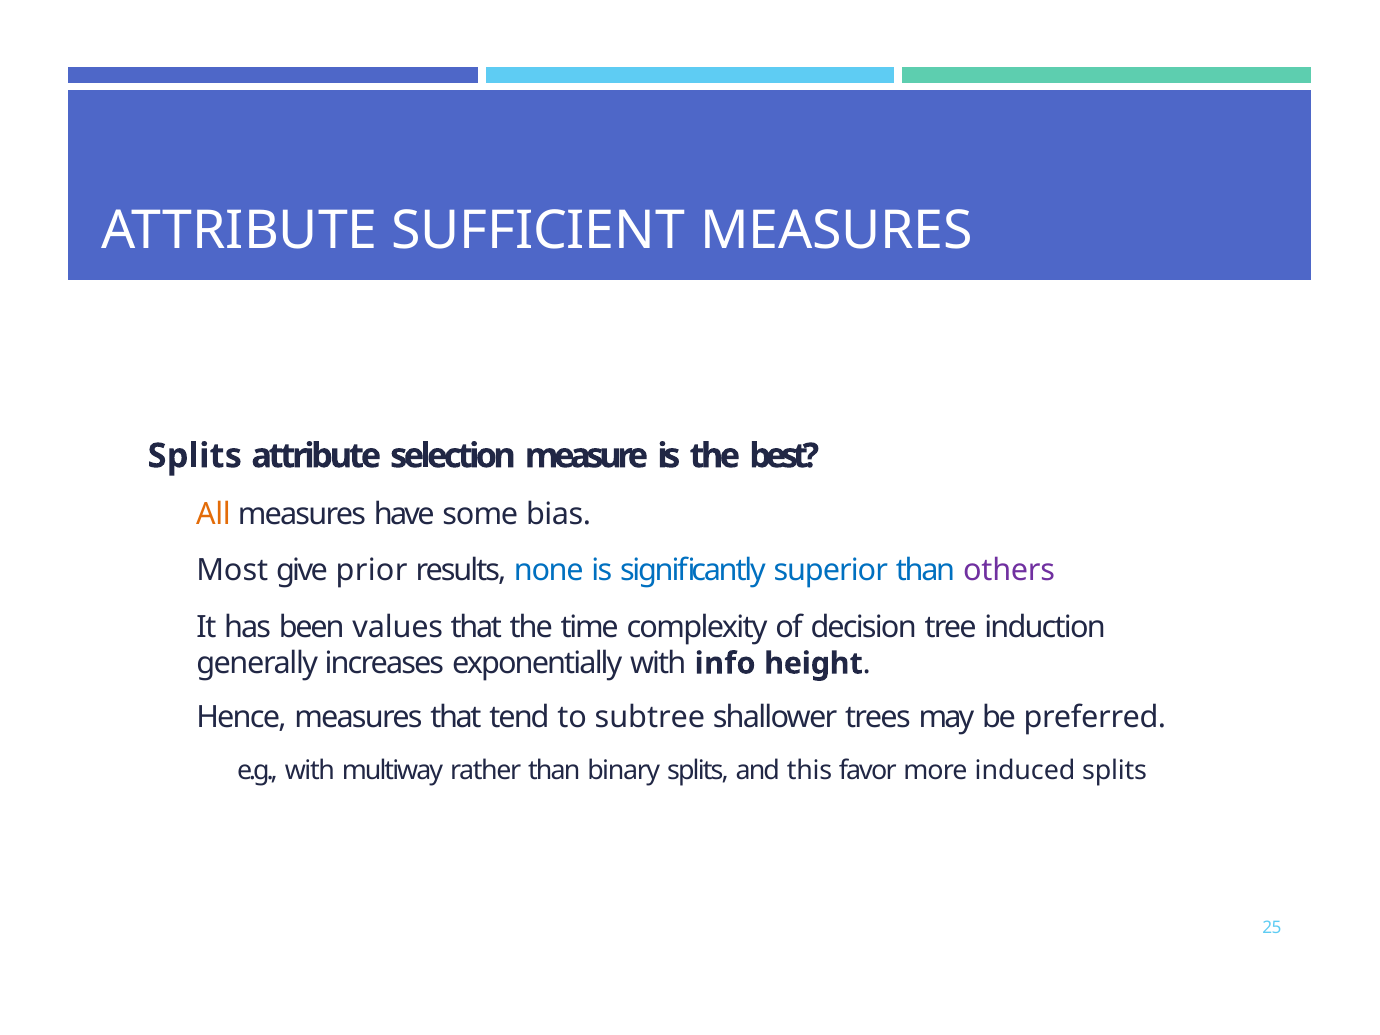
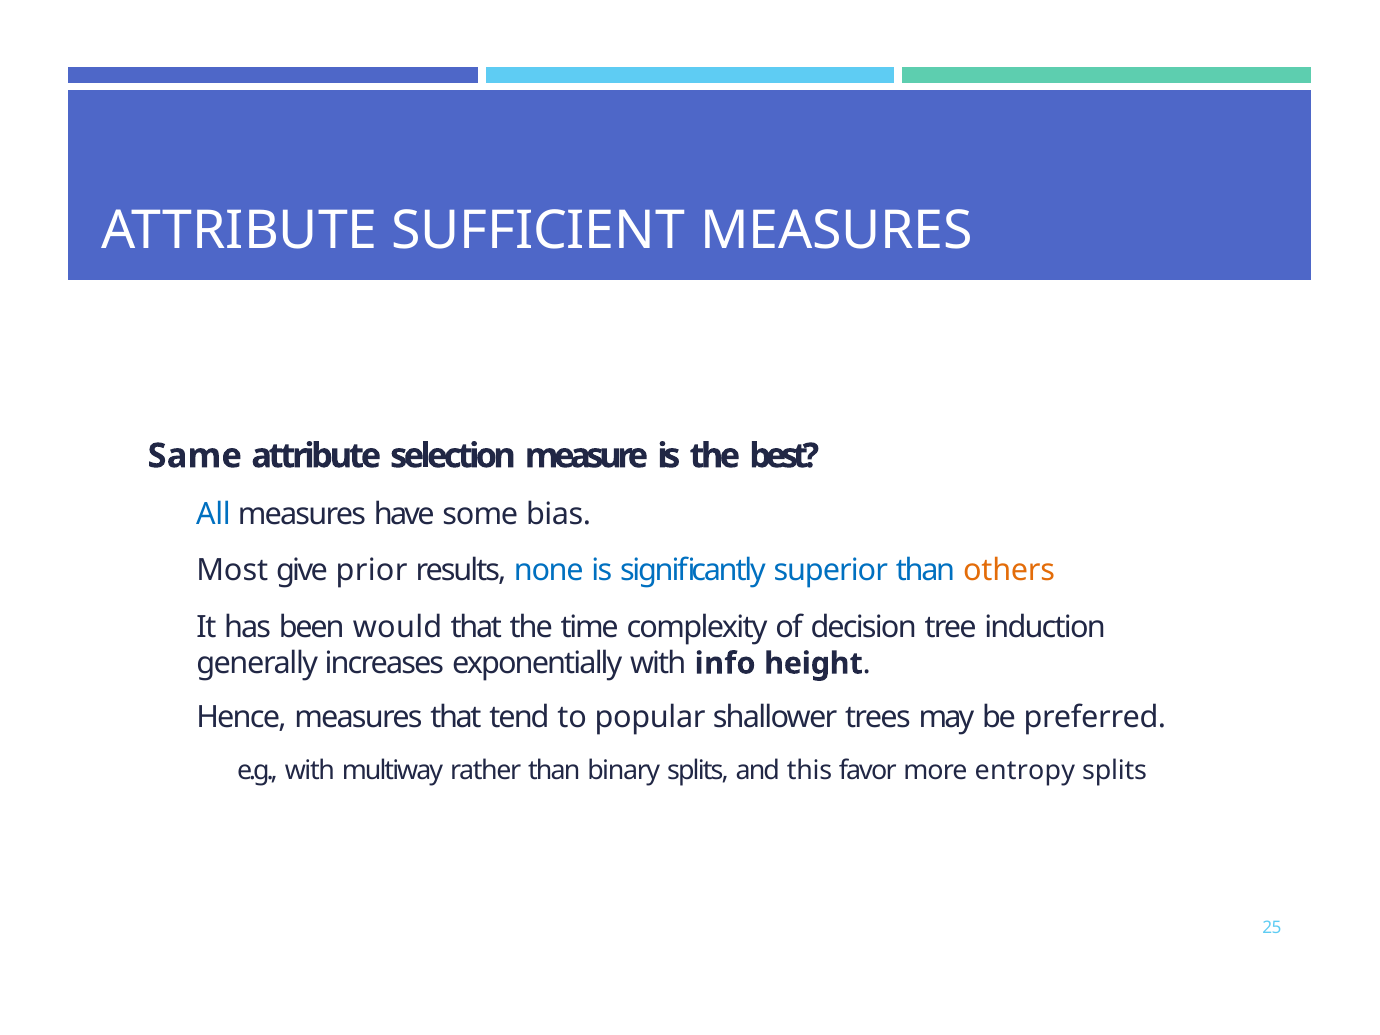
Splits at (195, 456): Splits -> Same
All colour: orange -> blue
others colour: purple -> orange
values: values -> would
subtree: subtree -> popular
induced: induced -> entropy
